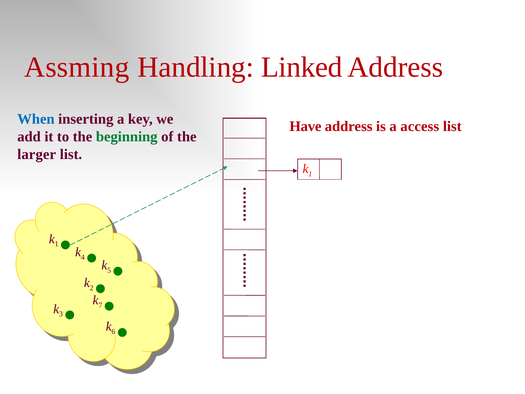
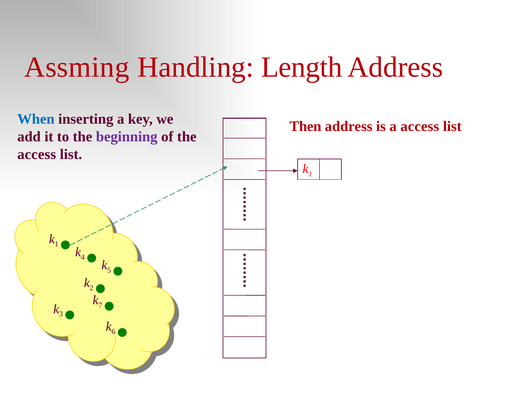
Linked: Linked -> Length
Have: Have -> Then
beginning colour: green -> purple
larger at (37, 154): larger -> access
